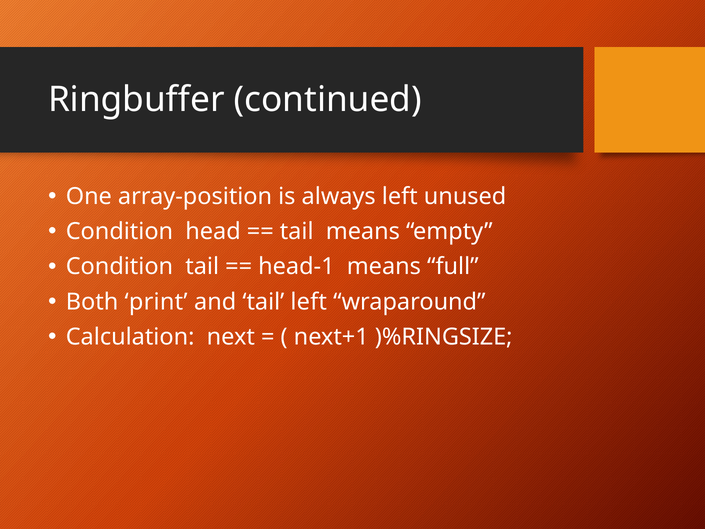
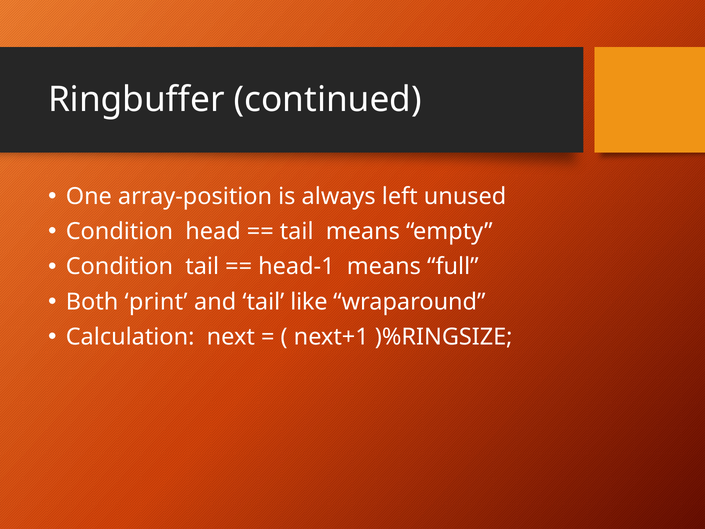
tail left: left -> like
